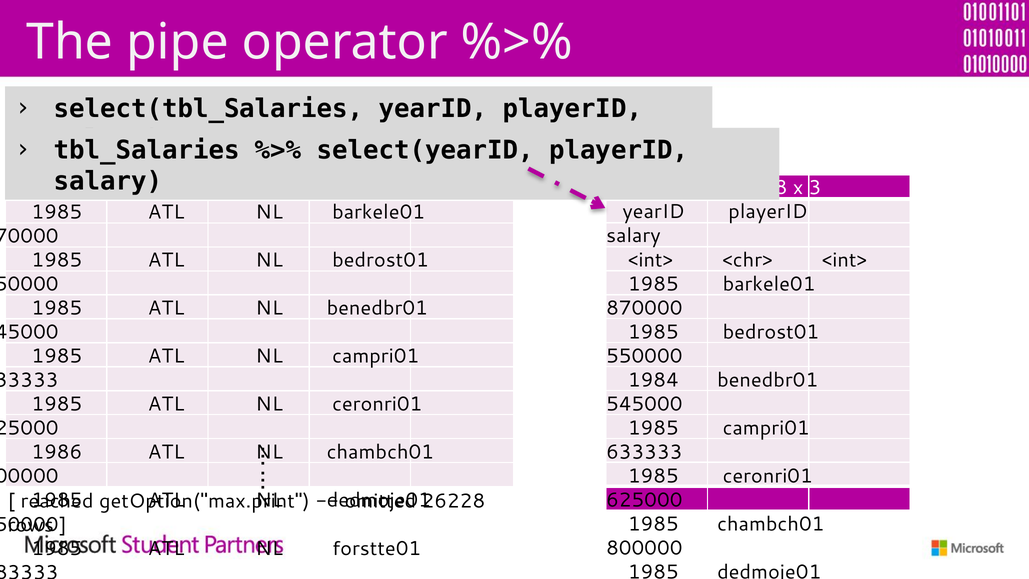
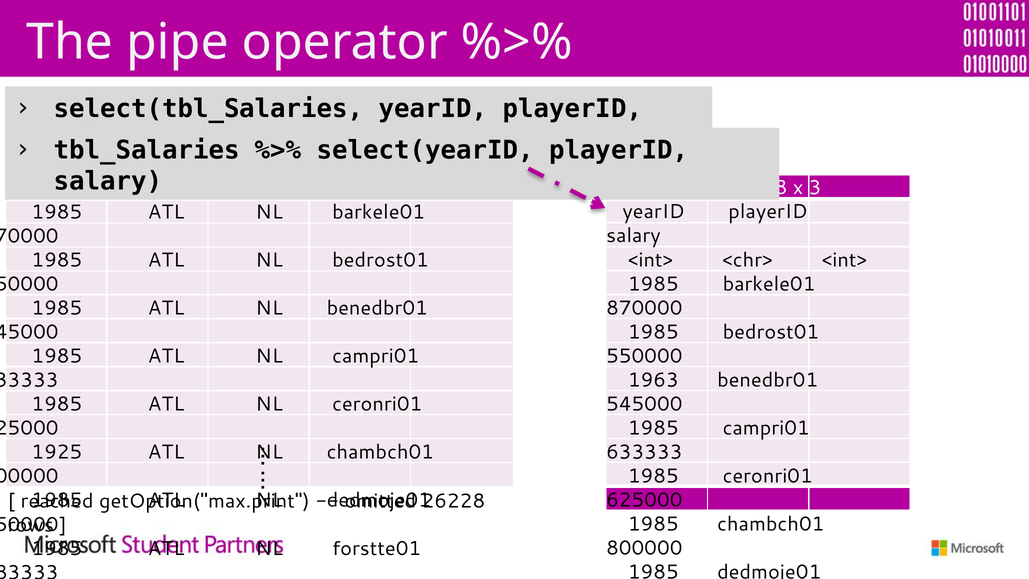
1984: 1984 -> 1963
1986: 1986 -> 1925
